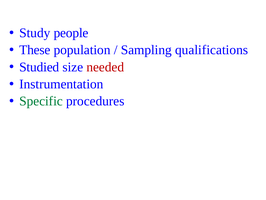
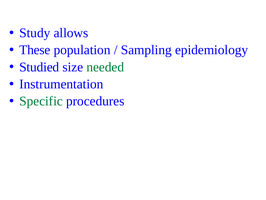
people: people -> allows
qualifications: qualifications -> epidemiology
needed colour: red -> green
